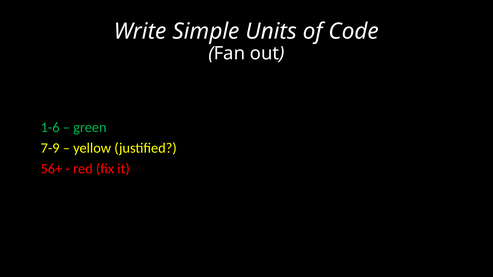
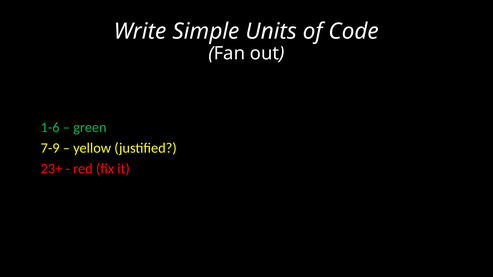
56+: 56+ -> 23+
